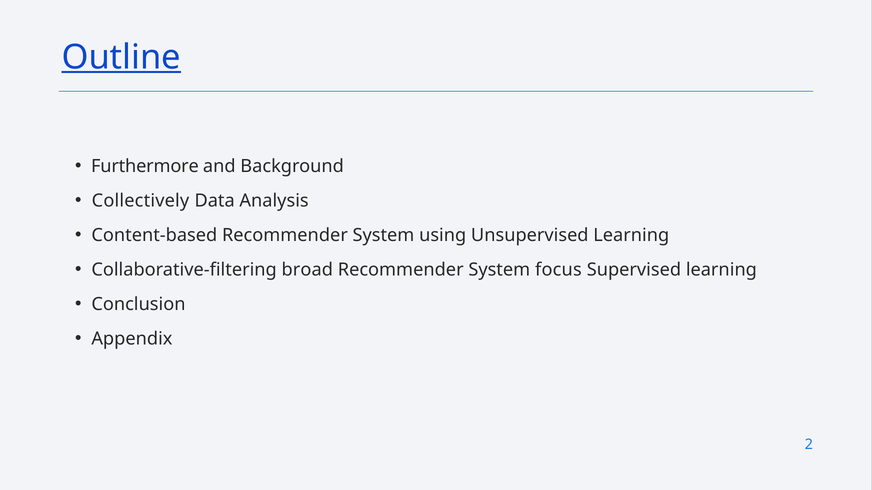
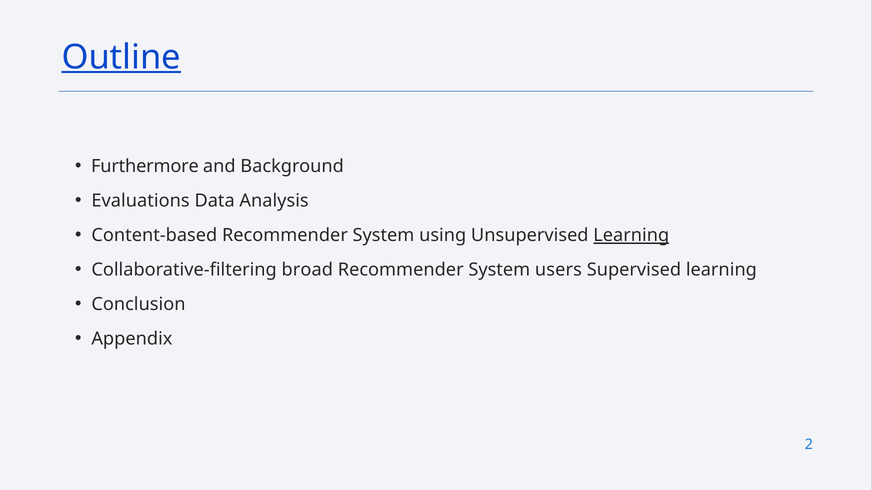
Collectively: Collectively -> Evaluations
Learning at (631, 236) underline: none -> present
focus: focus -> users
